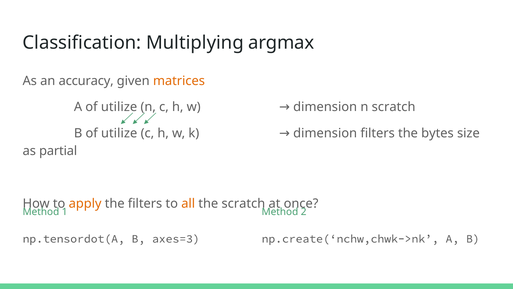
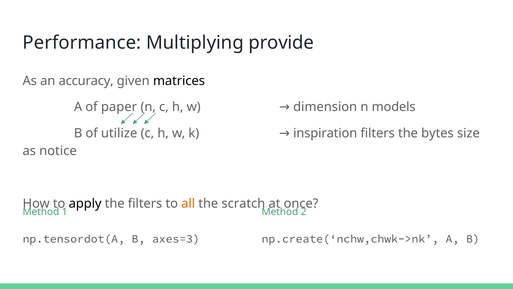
Classification: Classification -> Performance
argmax: argmax -> provide
matrices colour: orange -> black
A of utilize: utilize -> paper
n scratch: scratch -> models
k dimension: dimension -> inspiration
partial: partial -> notice
apply colour: orange -> black
